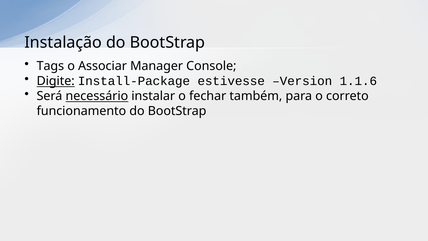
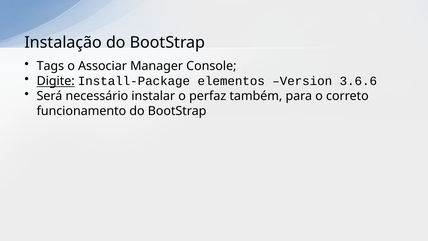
estivesse: estivesse -> elementos
1.1.6: 1.1.6 -> 3.6.6
necessário underline: present -> none
fechar: fechar -> perfaz
